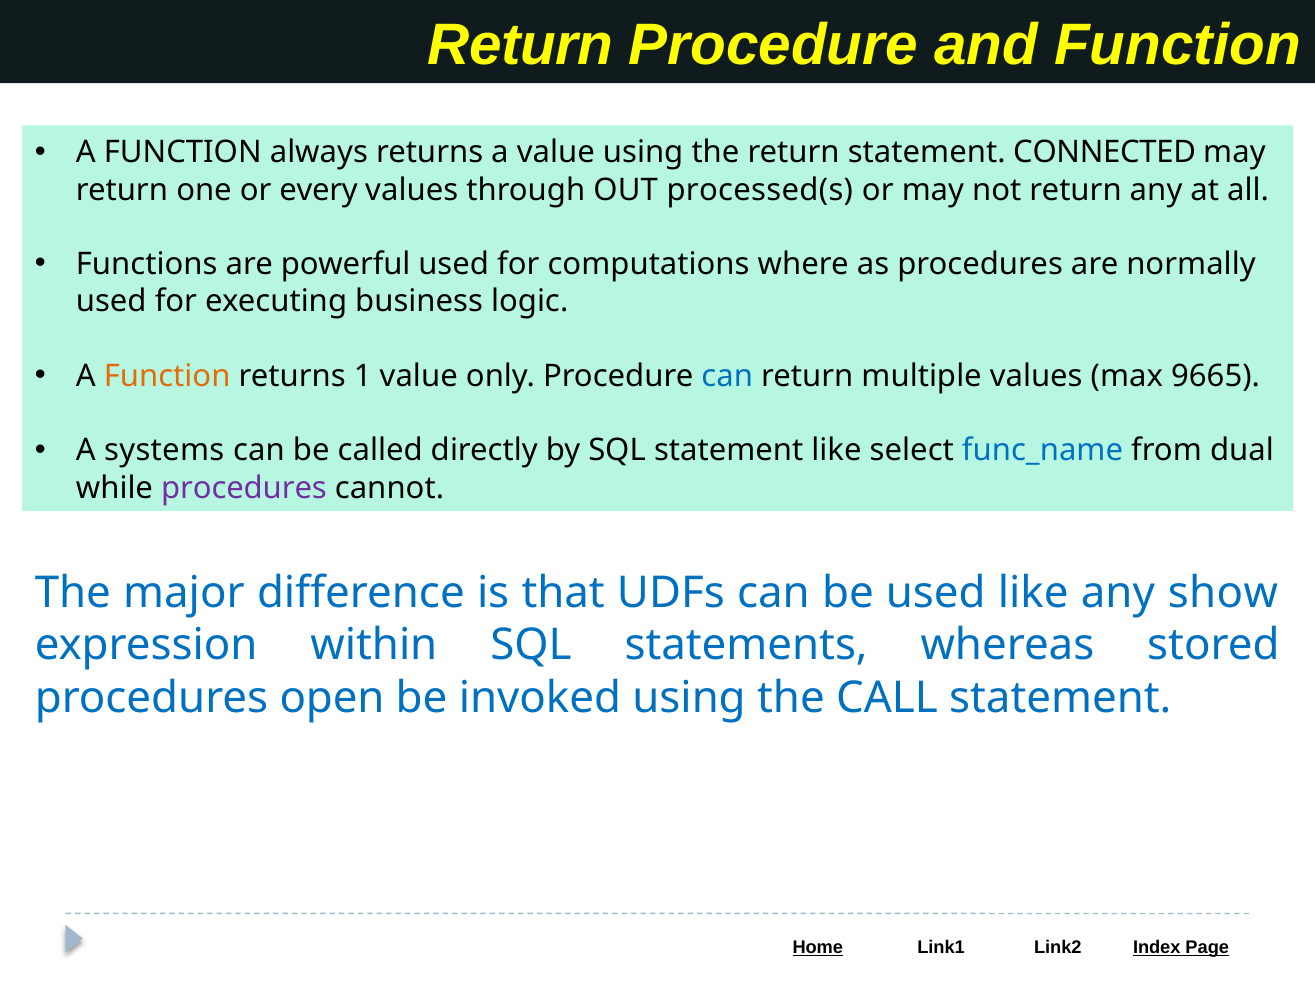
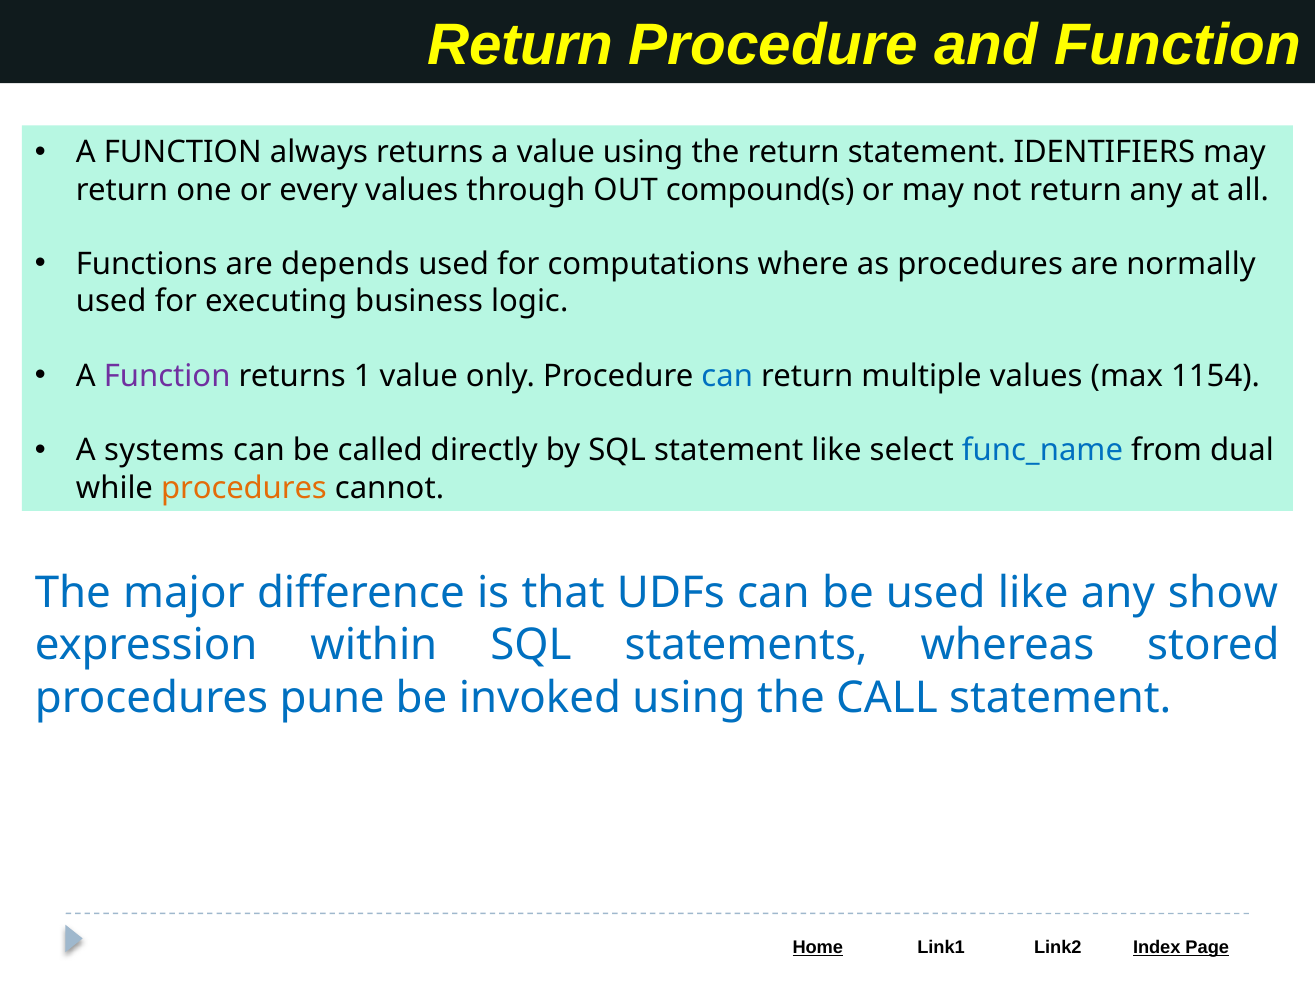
CONNECTED: CONNECTED -> IDENTIFIERS
processed(s: processed(s -> compound(s
powerful: powerful -> depends
Function at (167, 376) colour: orange -> purple
9665: 9665 -> 1154
procedures at (244, 488) colour: purple -> orange
open: open -> pune
